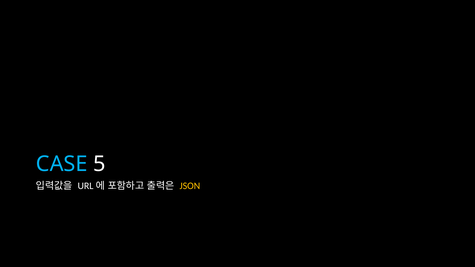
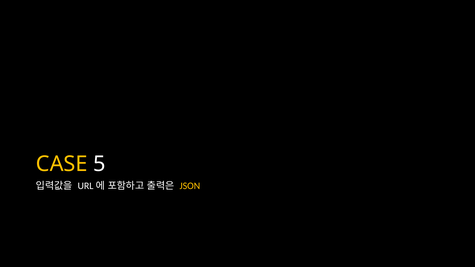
CASE colour: light blue -> yellow
